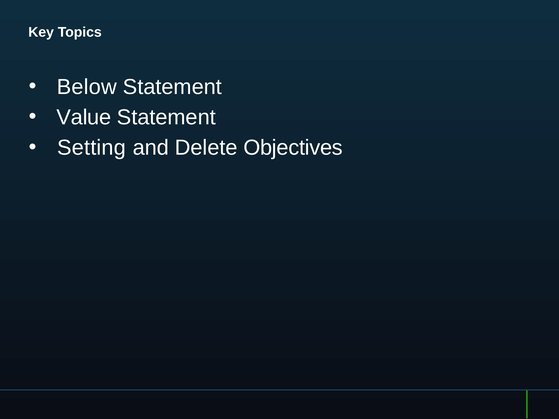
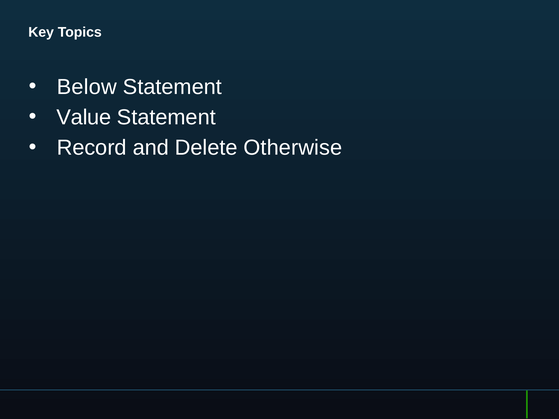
Setting: Setting -> Record
Objectives: Objectives -> Otherwise
